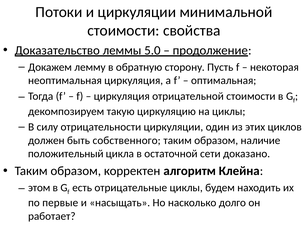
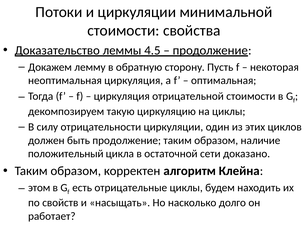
5.0: 5.0 -> 4.5
быть собственного: собственного -> продолжение
первые: первые -> свойств
